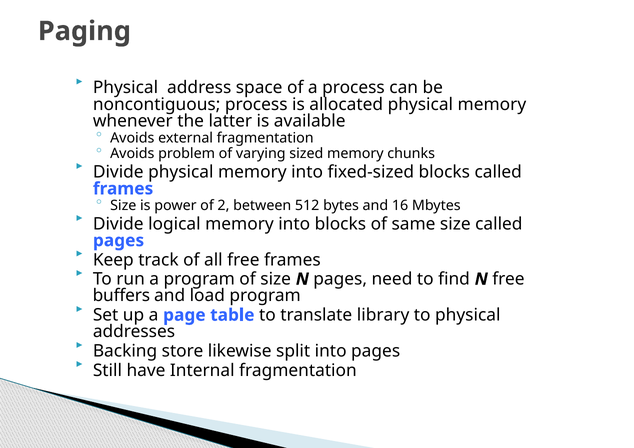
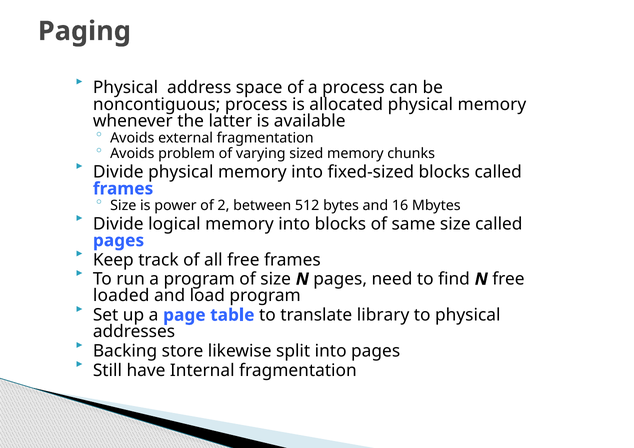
buffers: buffers -> loaded
